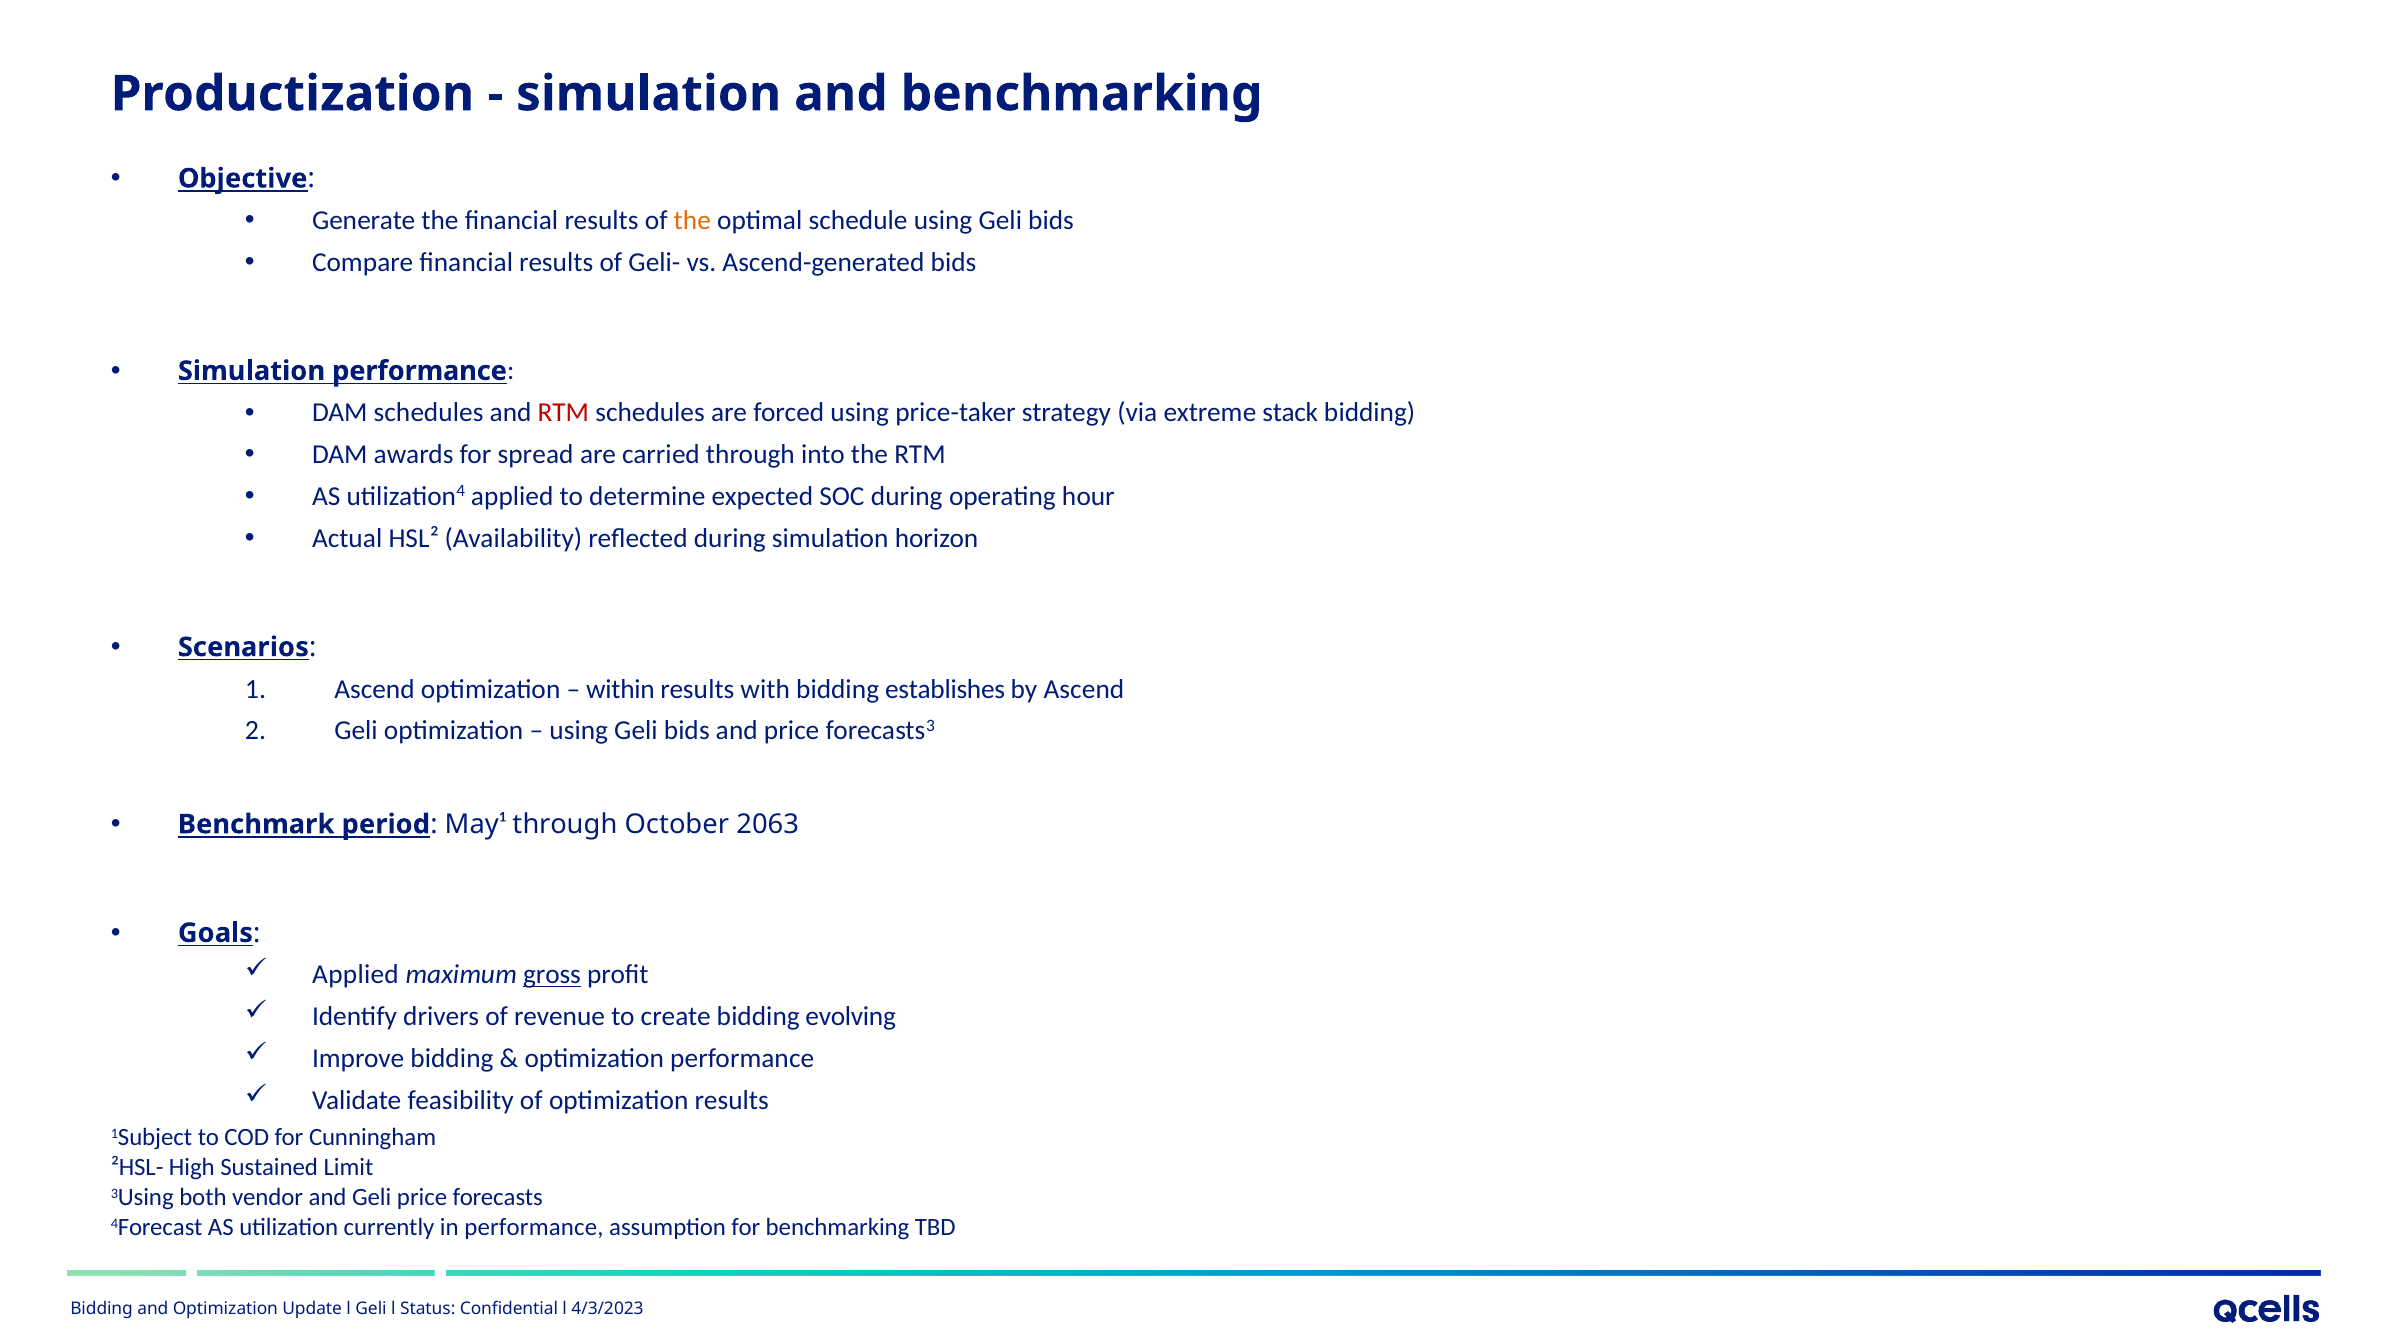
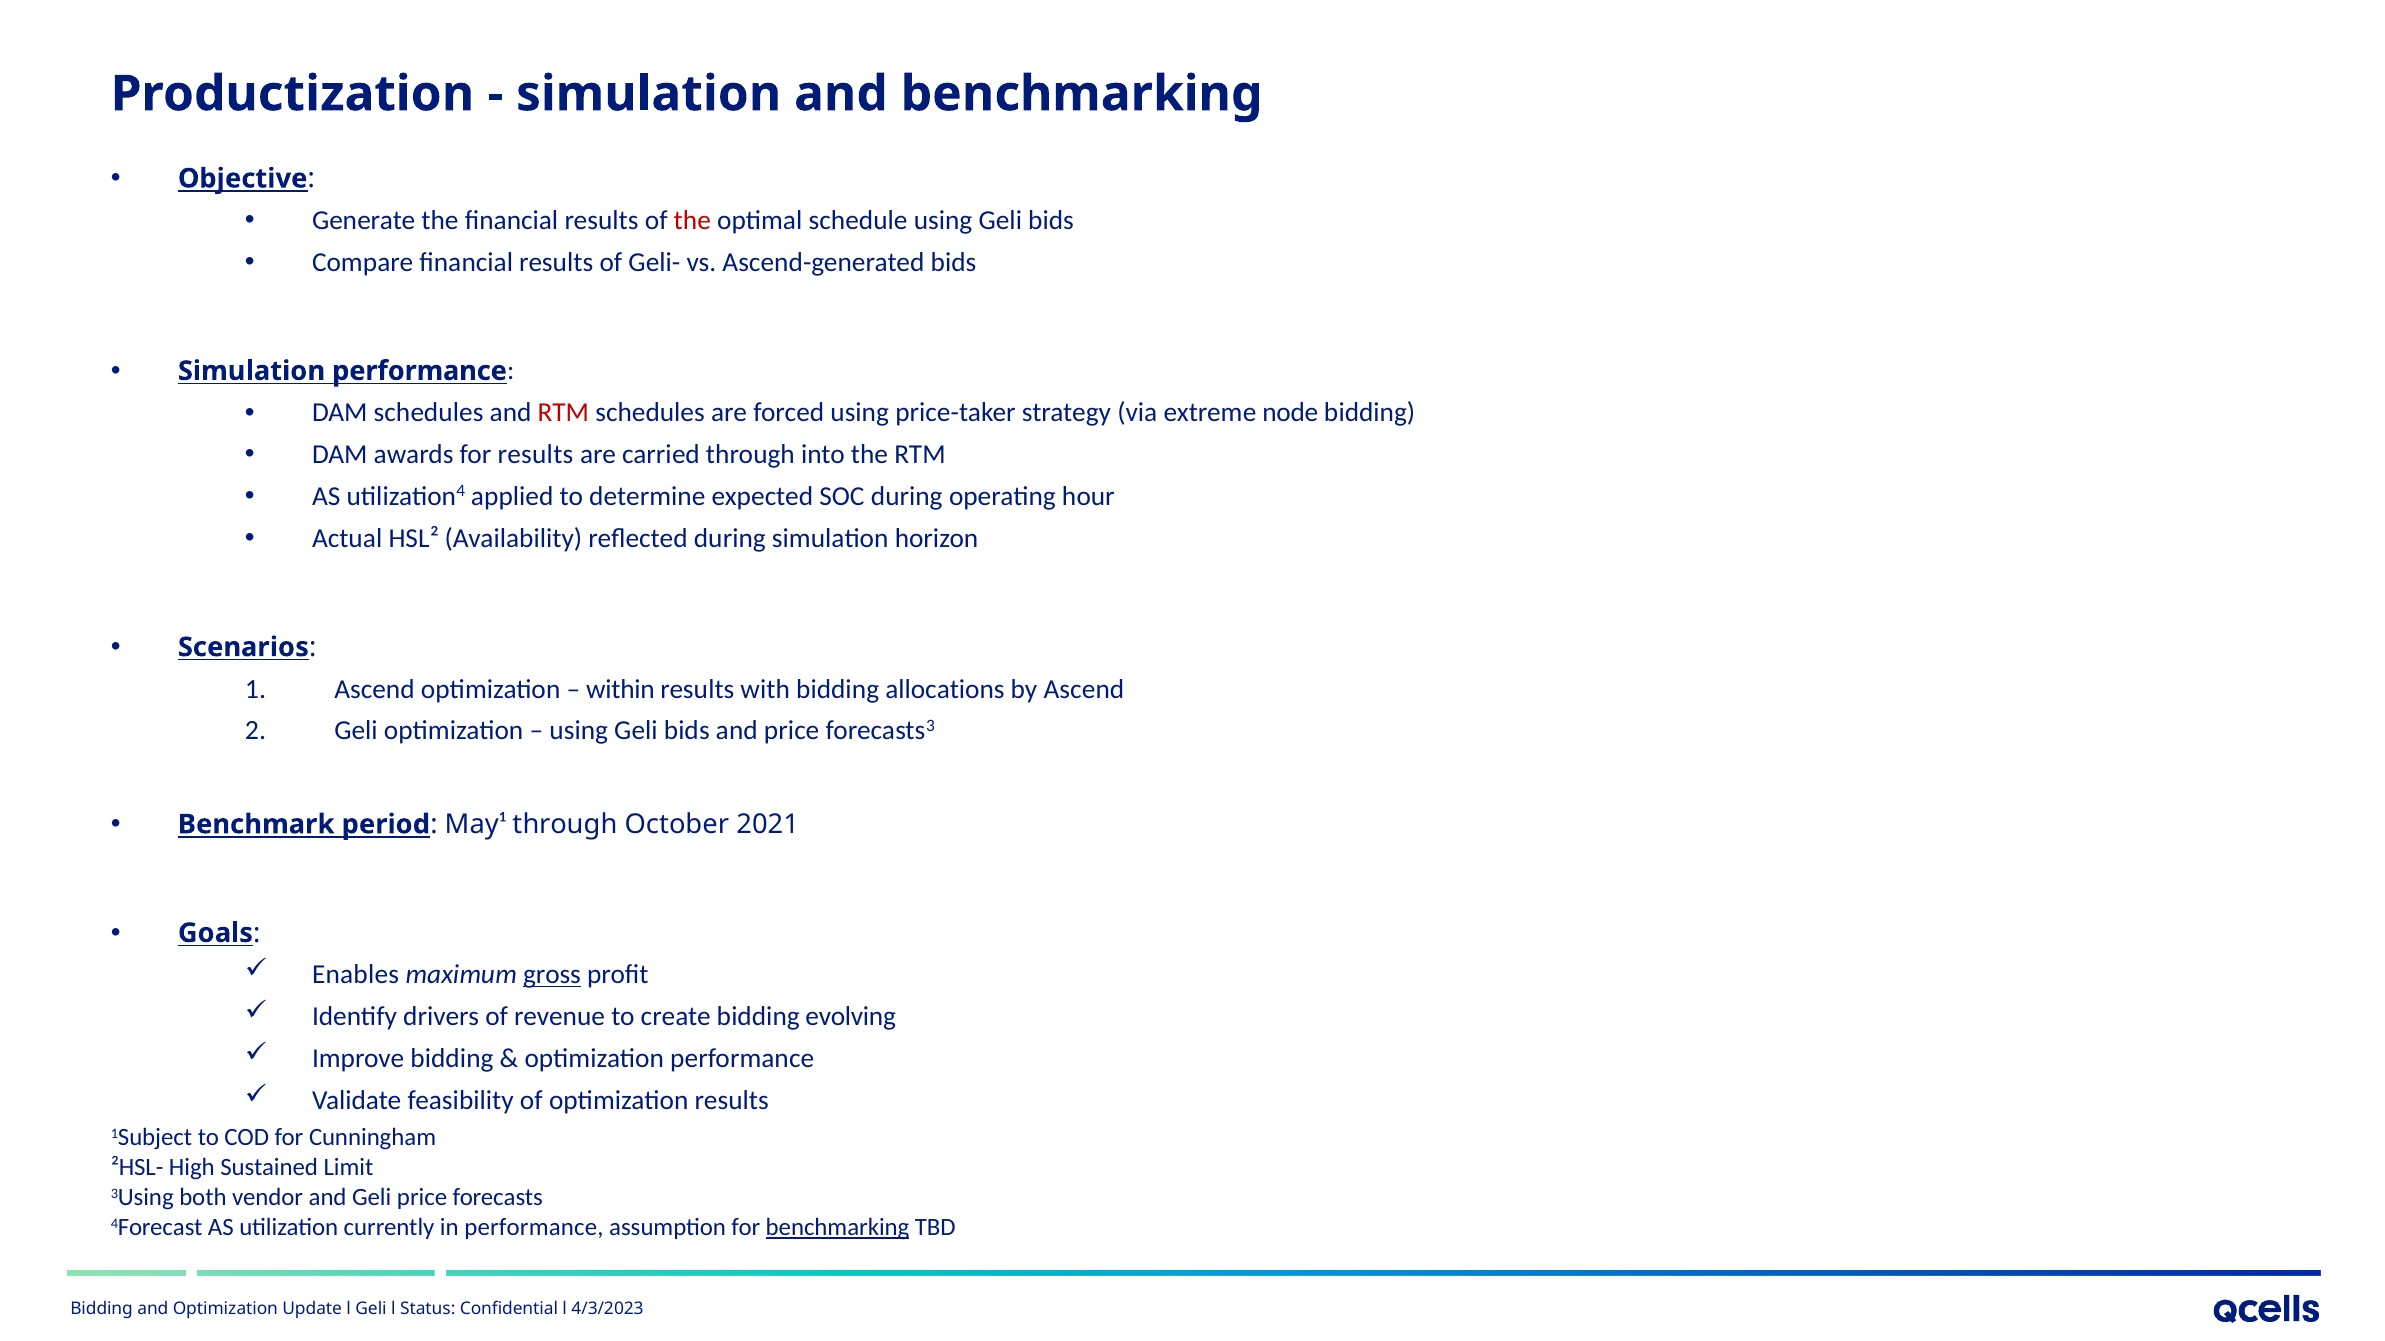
the at (692, 220) colour: orange -> red
stack: stack -> node
for spread: spread -> results
establishes: establishes -> allocations
2063: 2063 -> 2021
Applied at (355, 975): Applied -> Enables
benchmarking at (838, 1228) underline: none -> present
